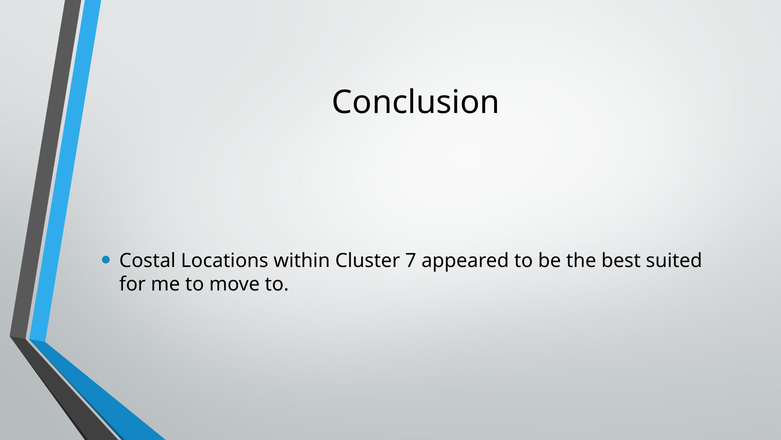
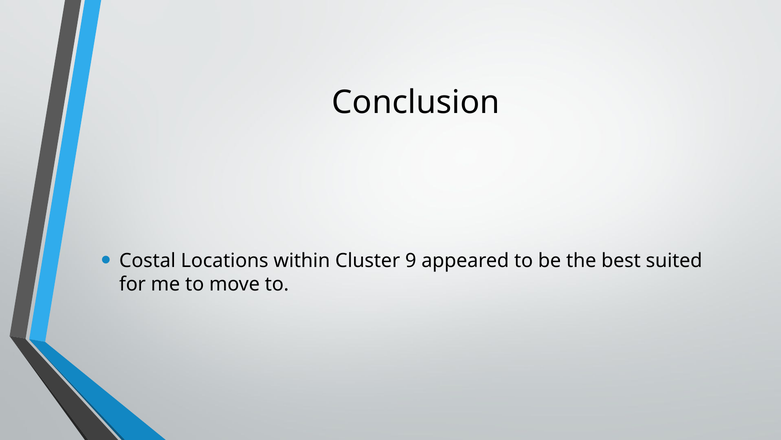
7: 7 -> 9
